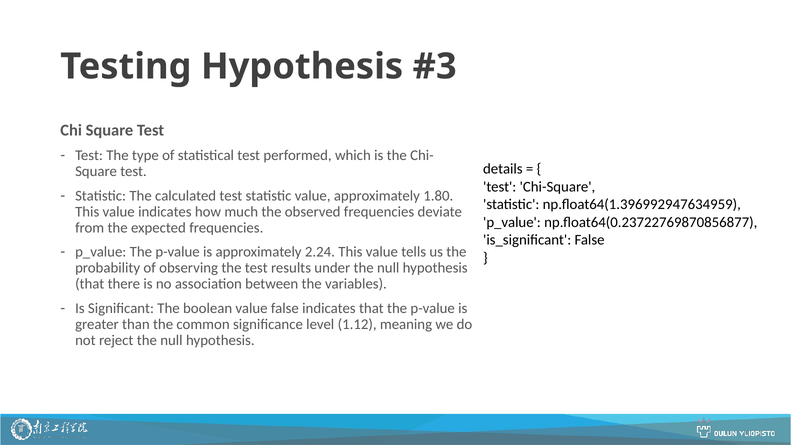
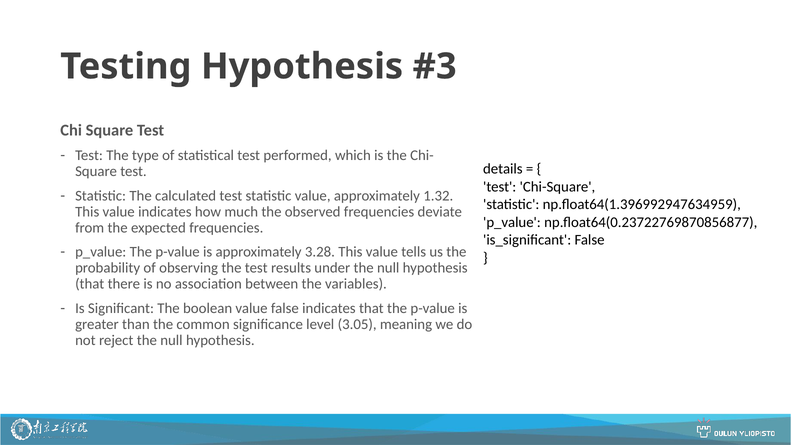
1.80: 1.80 -> 1.32
2.24: 2.24 -> 3.28
1.12: 1.12 -> 3.05
